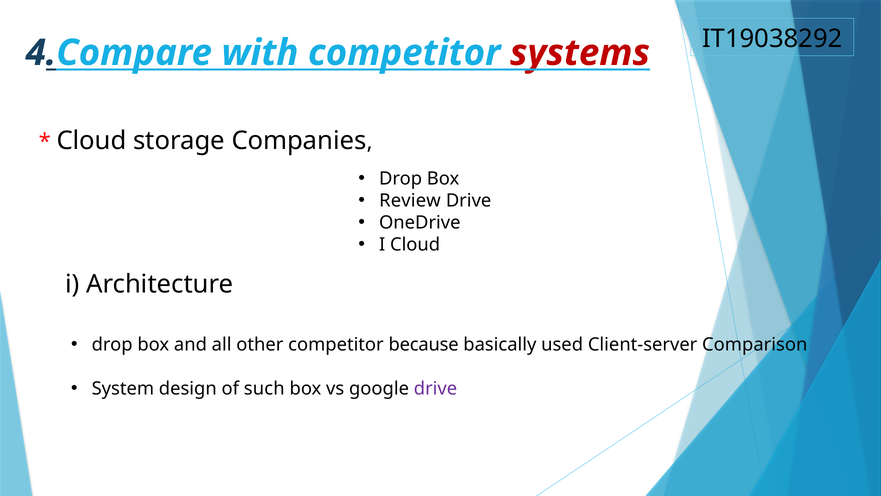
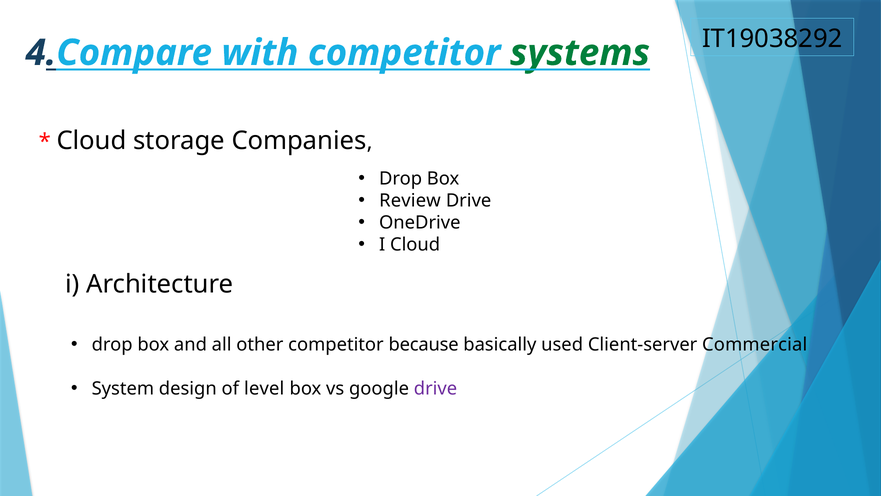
systems colour: red -> green
Comparison: Comparison -> Commercial
such: such -> level
